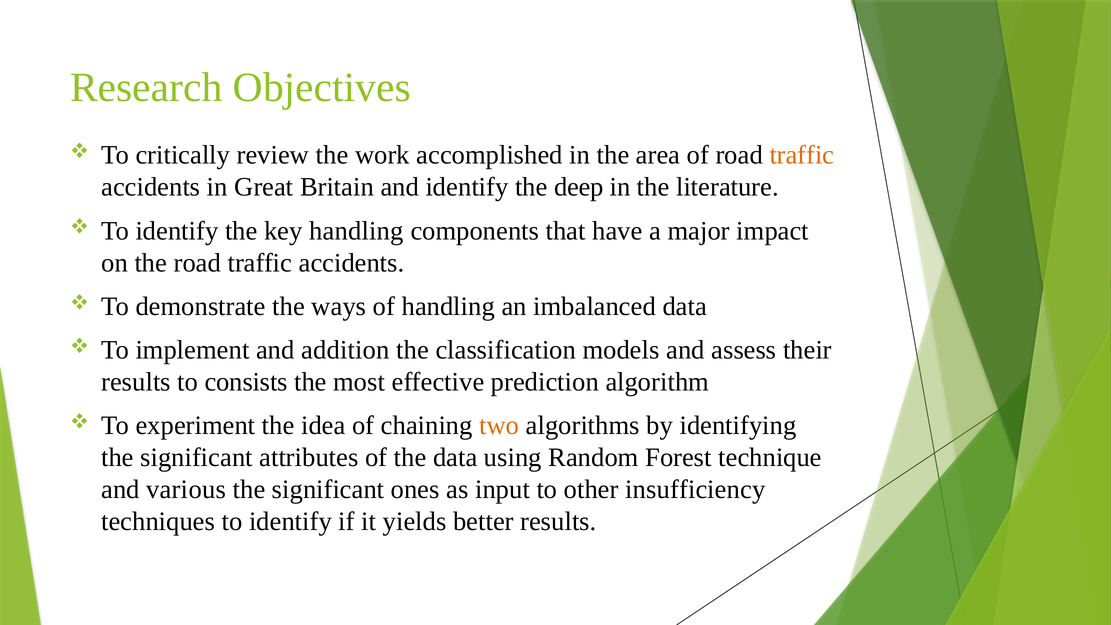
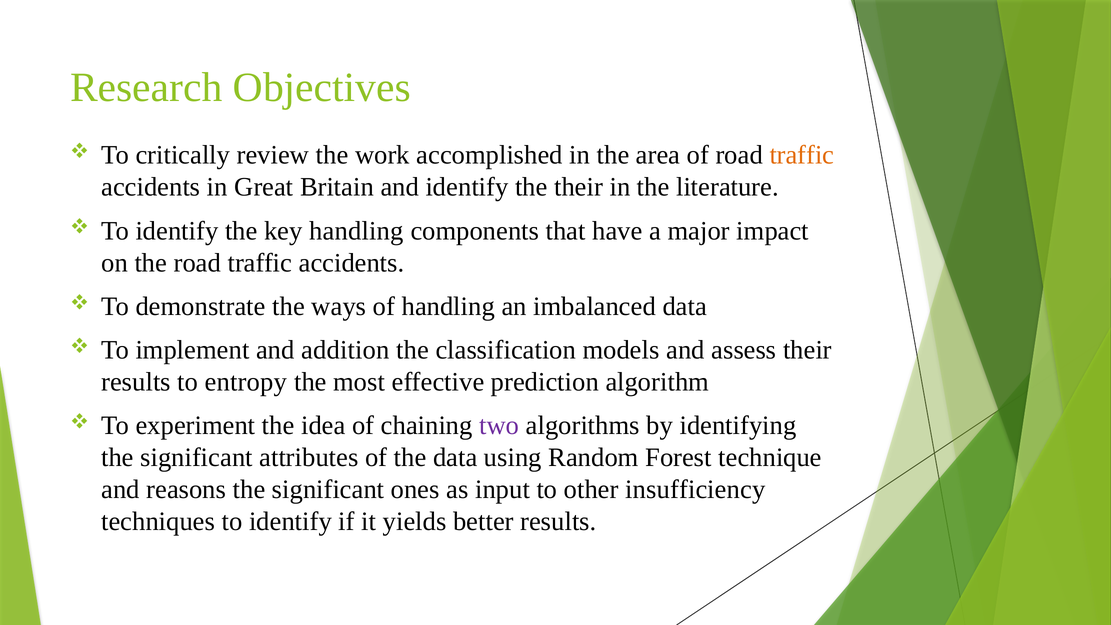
the deep: deep -> their
consists: consists -> entropy
two colour: orange -> purple
various: various -> reasons
